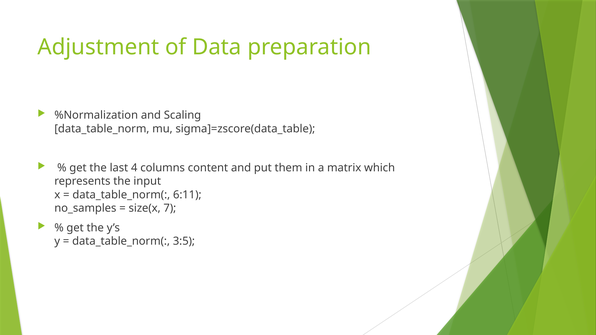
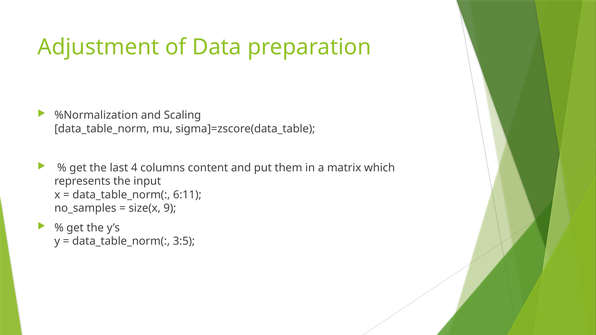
7: 7 -> 9
